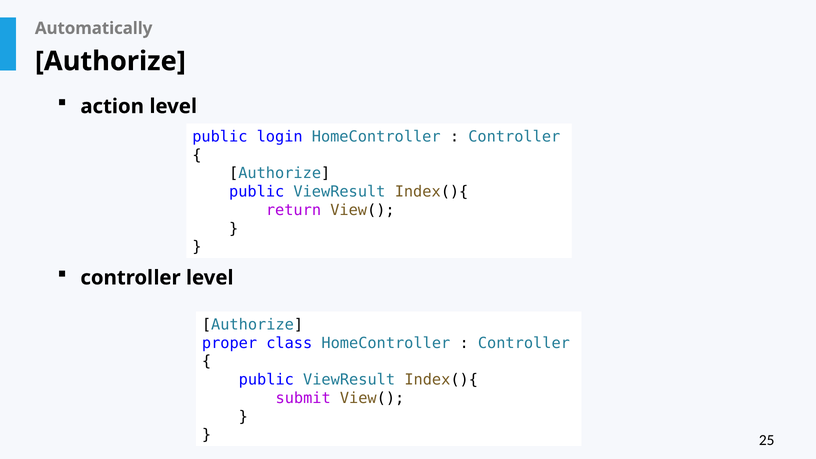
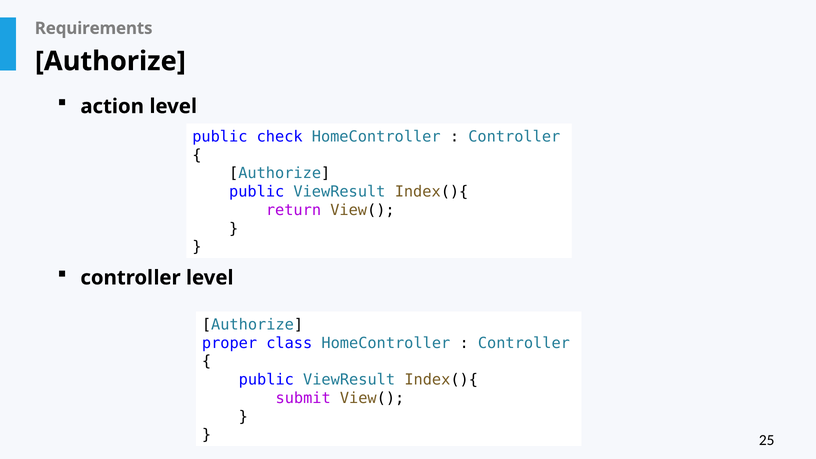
Automatically: Automatically -> Requirements
login: login -> check
